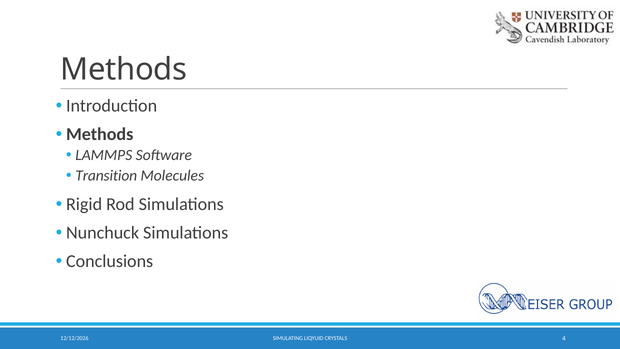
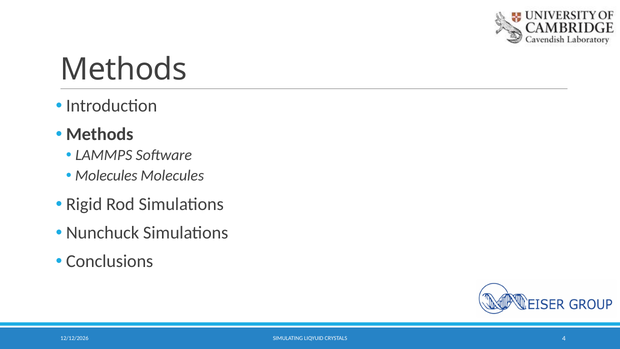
Transition at (106, 176): Transition -> Molecules
